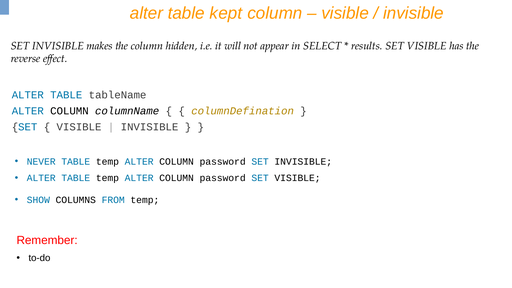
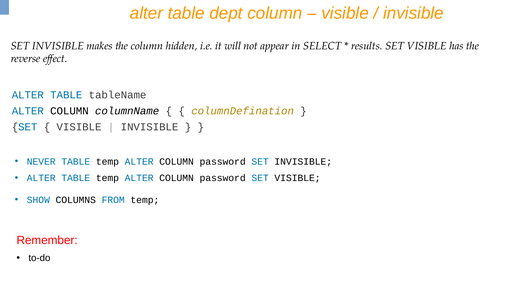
kept: kept -> dept
